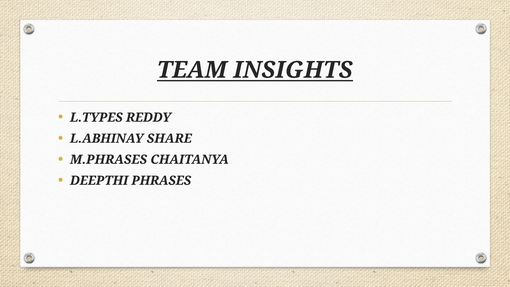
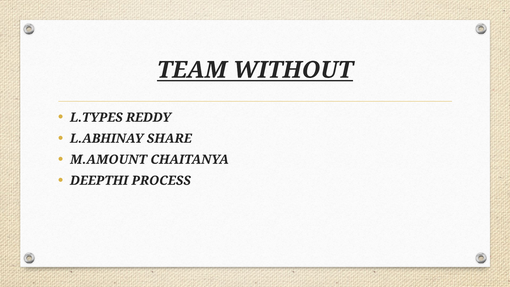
INSIGHTS: INSIGHTS -> WITHOUT
M.PHRASES: M.PHRASES -> M.AMOUNT
PHRASES: PHRASES -> PROCESS
